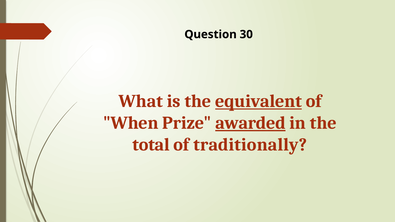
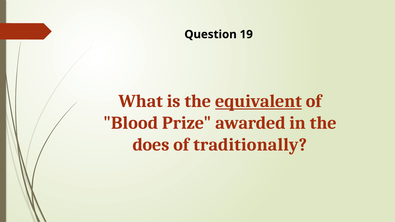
30: 30 -> 19
When: When -> Blood
awarded underline: present -> none
total: total -> does
